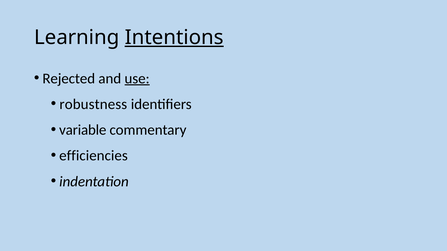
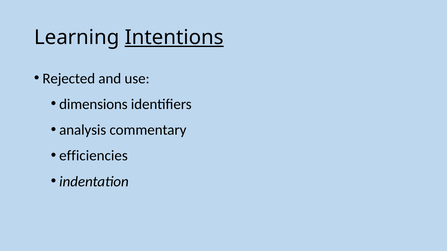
use underline: present -> none
robustness: robustness -> dimensions
variable: variable -> analysis
